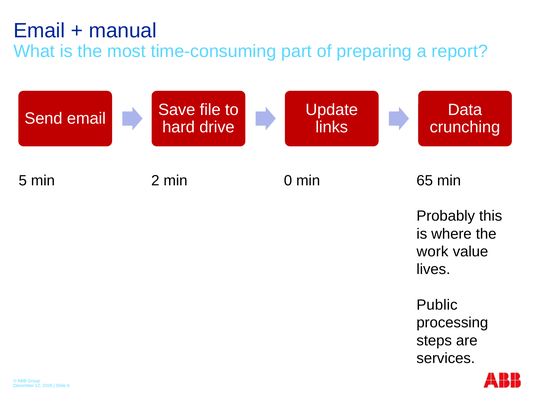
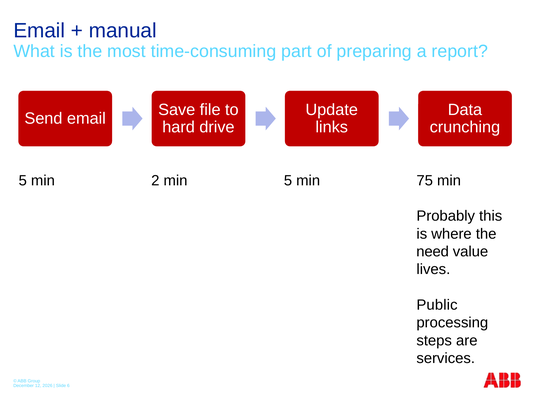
min 0: 0 -> 5
65: 65 -> 75
work: work -> need
